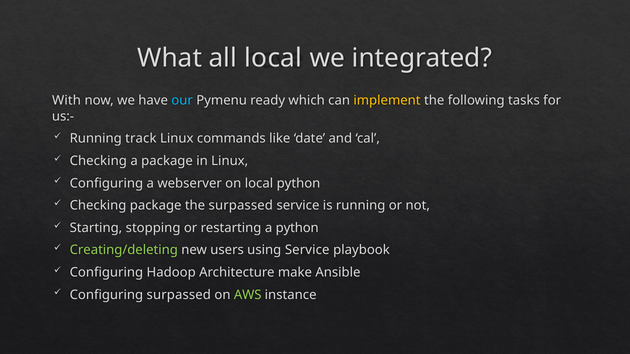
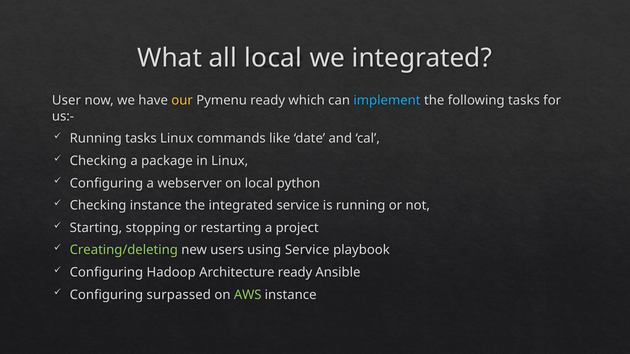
With: With -> User
our colour: light blue -> yellow
implement colour: yellow -> light blue
Running track: track -> tasks
Checking package: package -> instance
the surpassed: surpassed -> integrated
a python: python -> project
Architecture make: make -> ready
